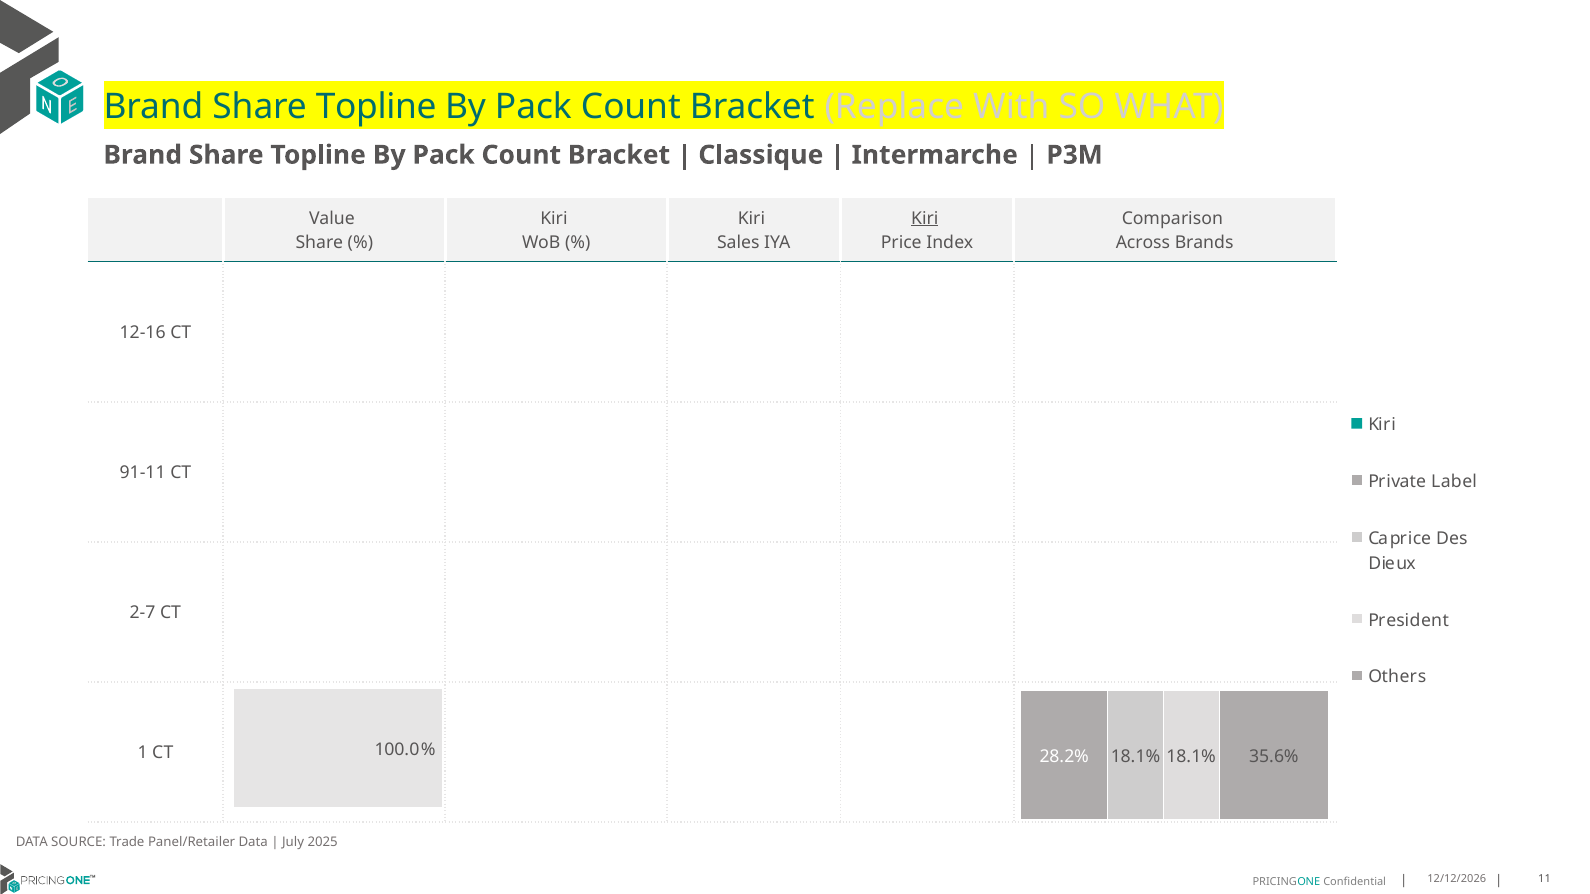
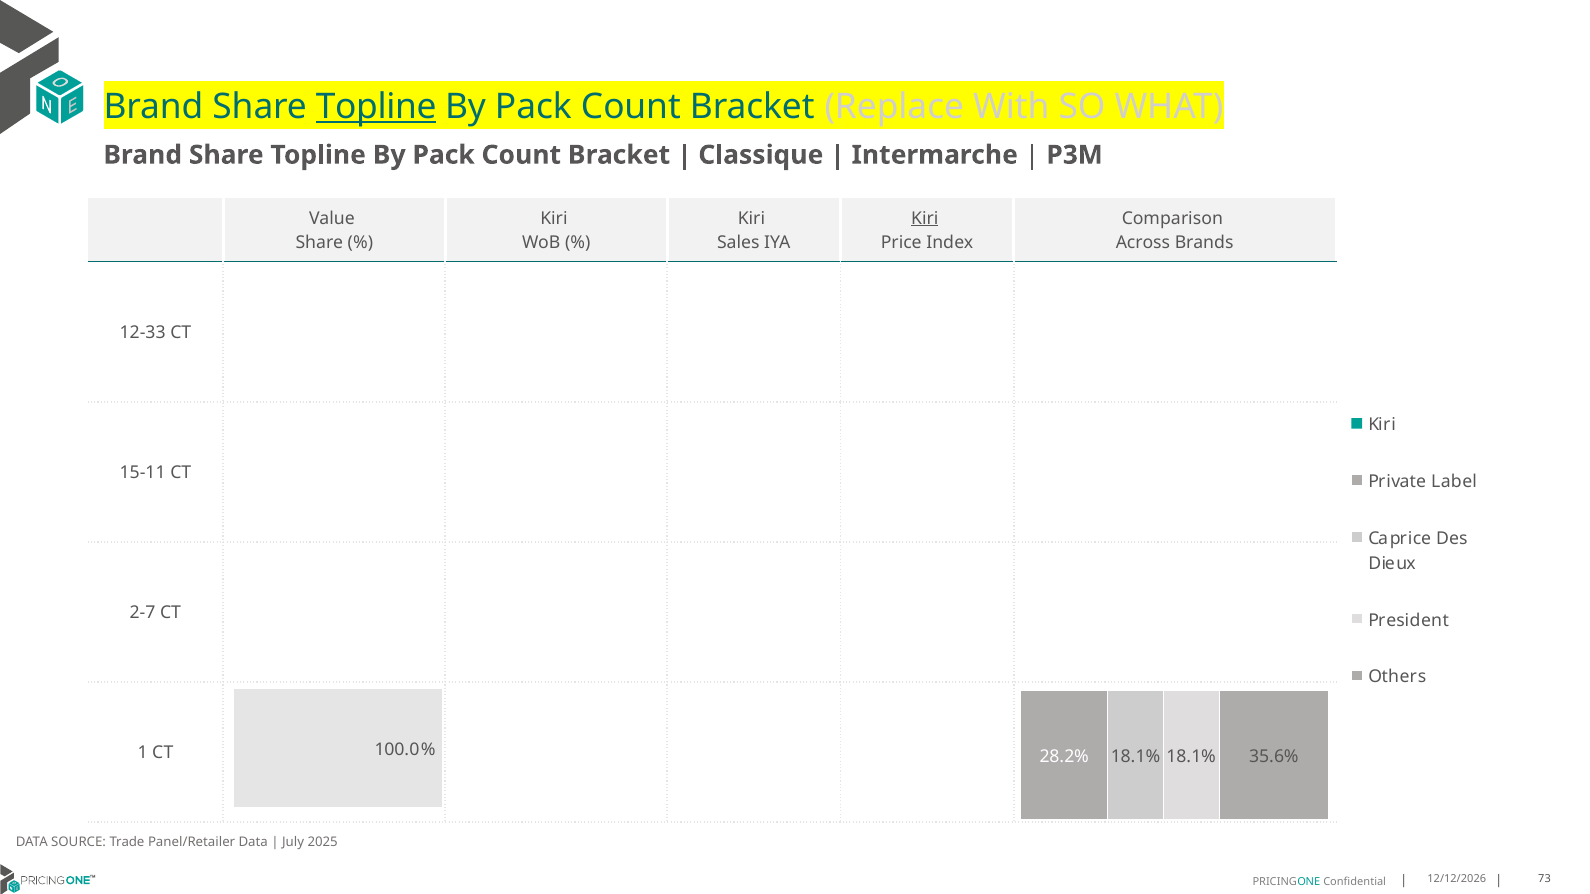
Topline at (376, 107) underline: none -> present
12-16: 12-16 -> 12-33
91-11: 91-11 -> 15-11
11: 11 -> 73
